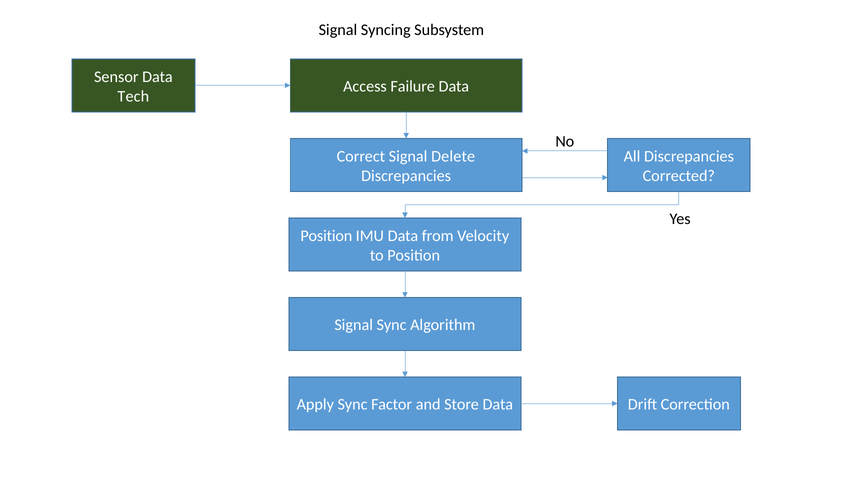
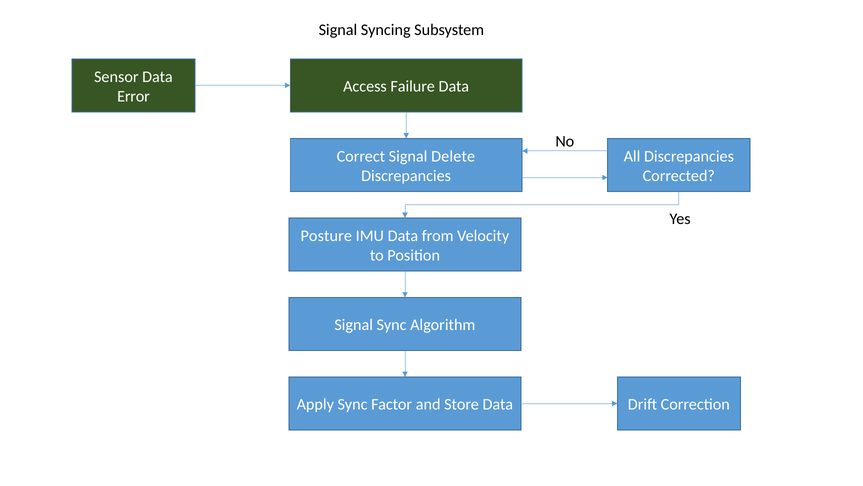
Tech: Tech -> Error
Position at (326, 236): Position -> Posture
